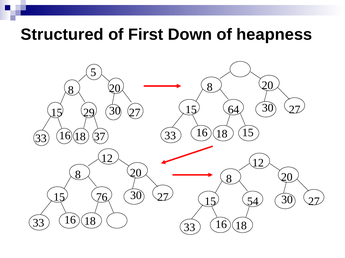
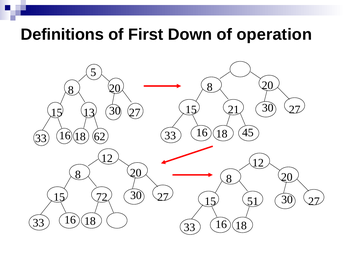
Structured: Structured -> Definitions
heapness: heapness -> operation
64: 64 -> 21
29: 29 -> 13
18 15: 15 -> 45
37: 37 -> 62
76: 76 -> 72
54: 54 -> 51
